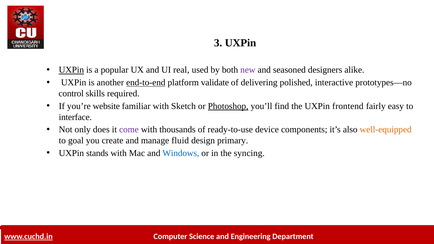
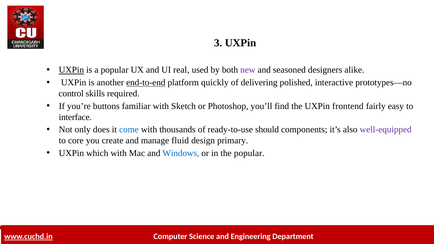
validate: validate -> quickly
website: website -> buttons
Photoshop underline: present -> none
come colour: purple -> blue
device: device -> should
well-equipped colour: orange -> purple
goal: goal -> core
stands: stands -> which
the syncing: syncing -> popular
